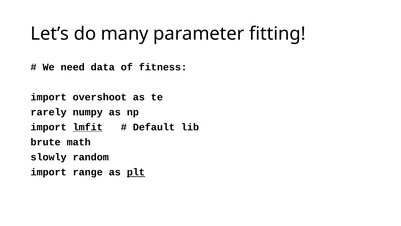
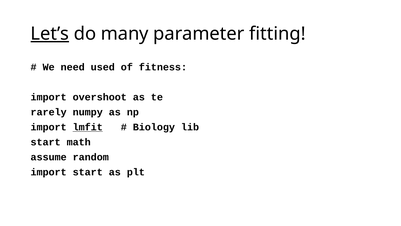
Let’s underline: none -> present
data: data -> used
Default: Default -> Biology
brute at (46, 142): brute -> start
slowly: slowly -> assume
import range: range -> start
plt underline: present -> none
